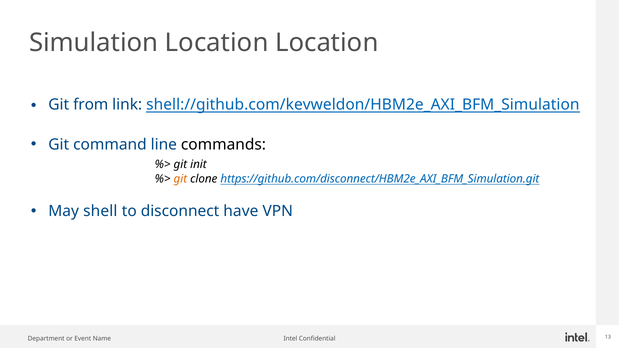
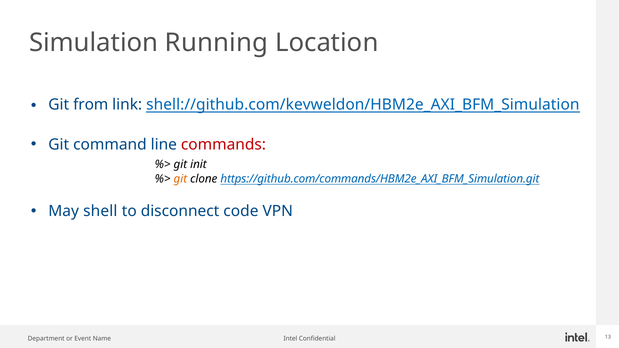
Simulation Location: Location -> Running
commands colour: black -> red
https://github.com/disconnect/HBM2e_AXI_BFM_Simulation.git: https://github.com/disconnect/HBM2e_AXI_BFM_Simulation.git -> https://github.com/commands/HBM2e_AXI_BFM_Simulation.git
have: have -> code
